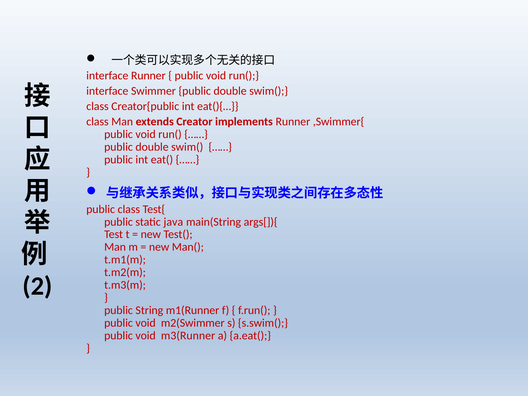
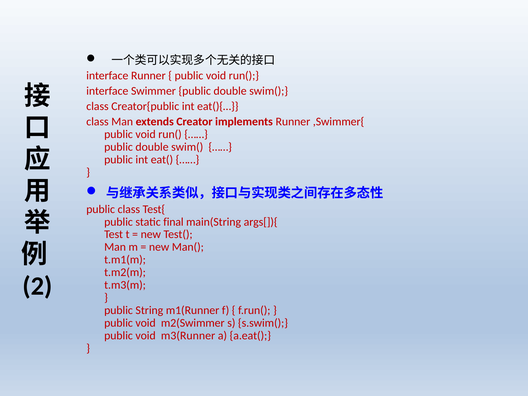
java: java -> final
